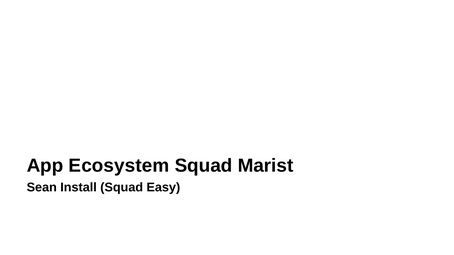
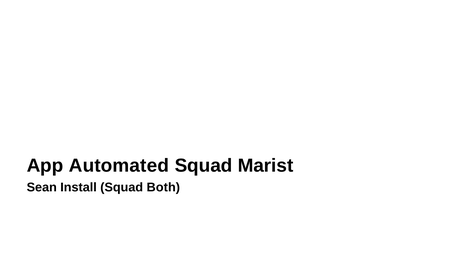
Ecosystem: Ecosystem -> Automated
Easy: Easy -> Both
